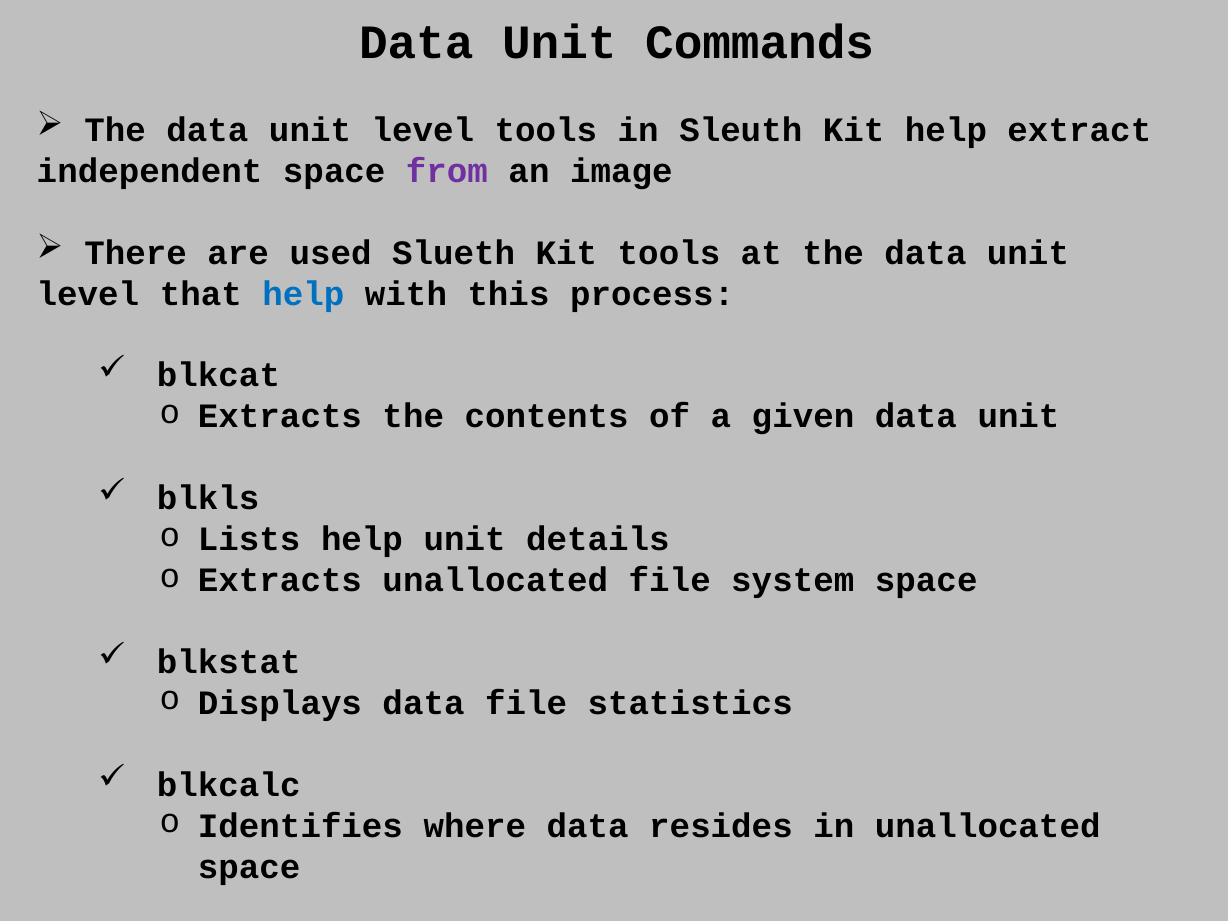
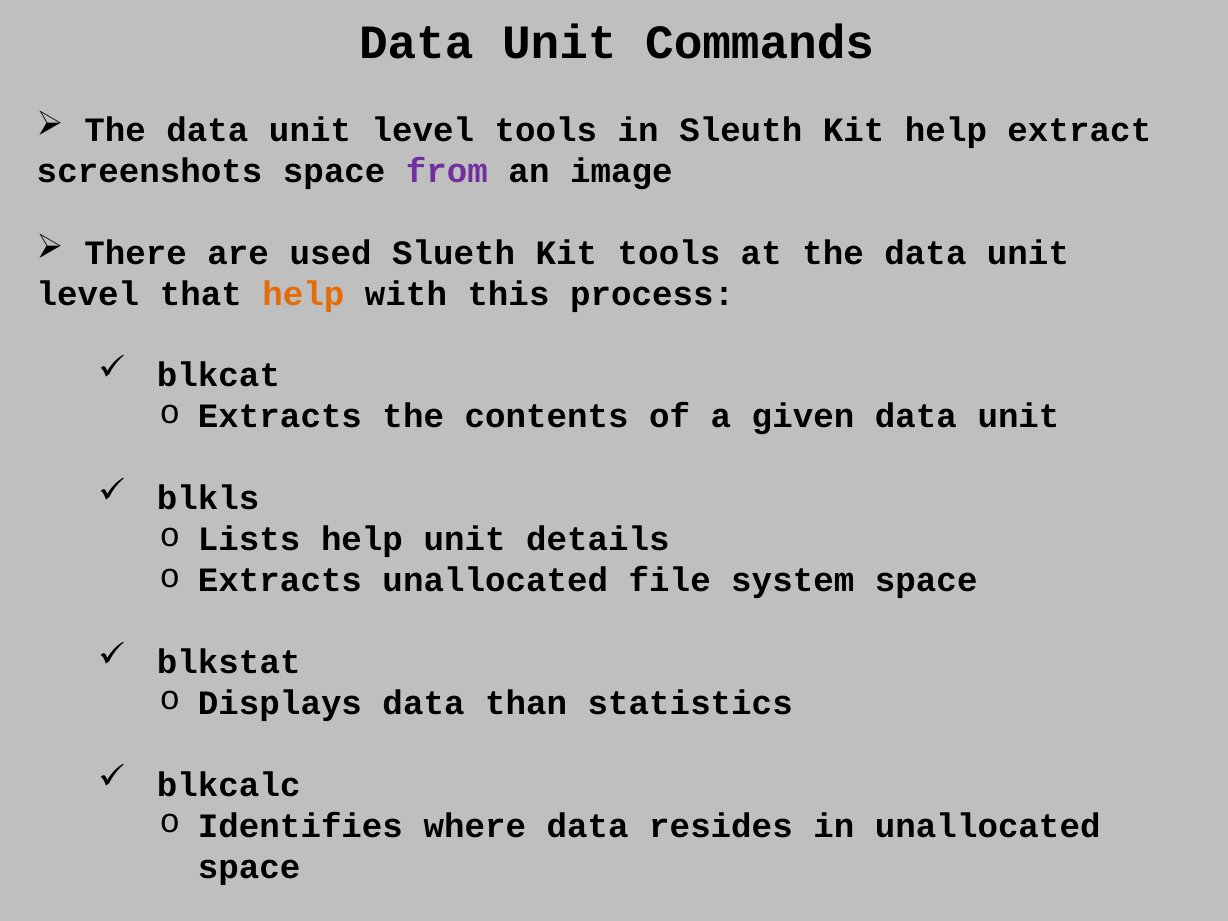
independent: independent -> screenshots
help at (303, 294) colour: blue -> orange
data file: file -> than
